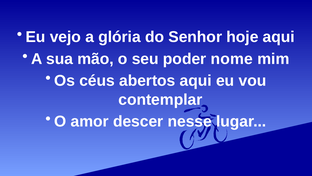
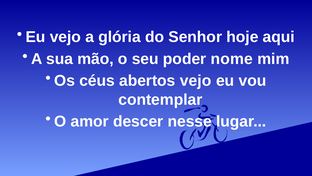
abertos aqui: aqui -> vejo
